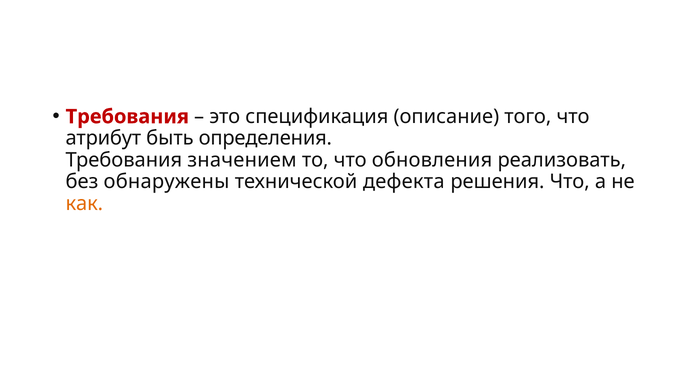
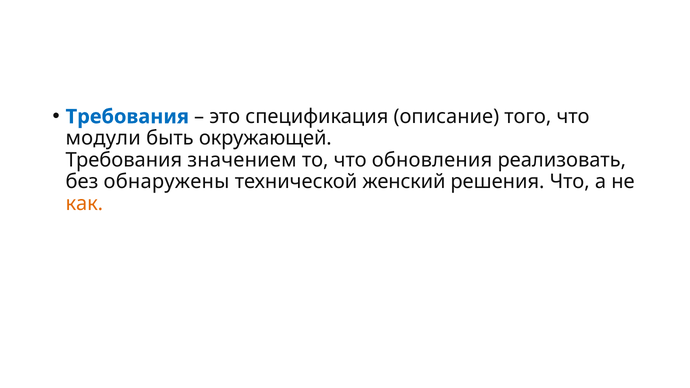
Требования at (127, 117) colour: red -> blue
атрибут: атрибут -> модули
определения: определения -> окружающей
дефекта: дефекта -> женский
